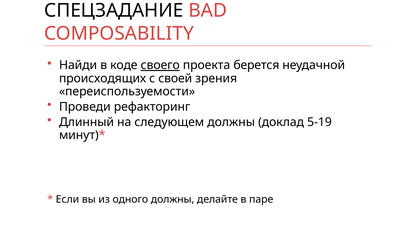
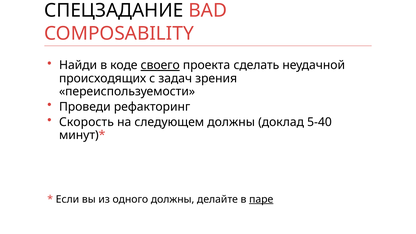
берется: берется -> сделать
своей: своей -> задач
Длинный: Длинный -> Скорость
5-19: 5-19 -> 5-40
паре underline: none -> present
